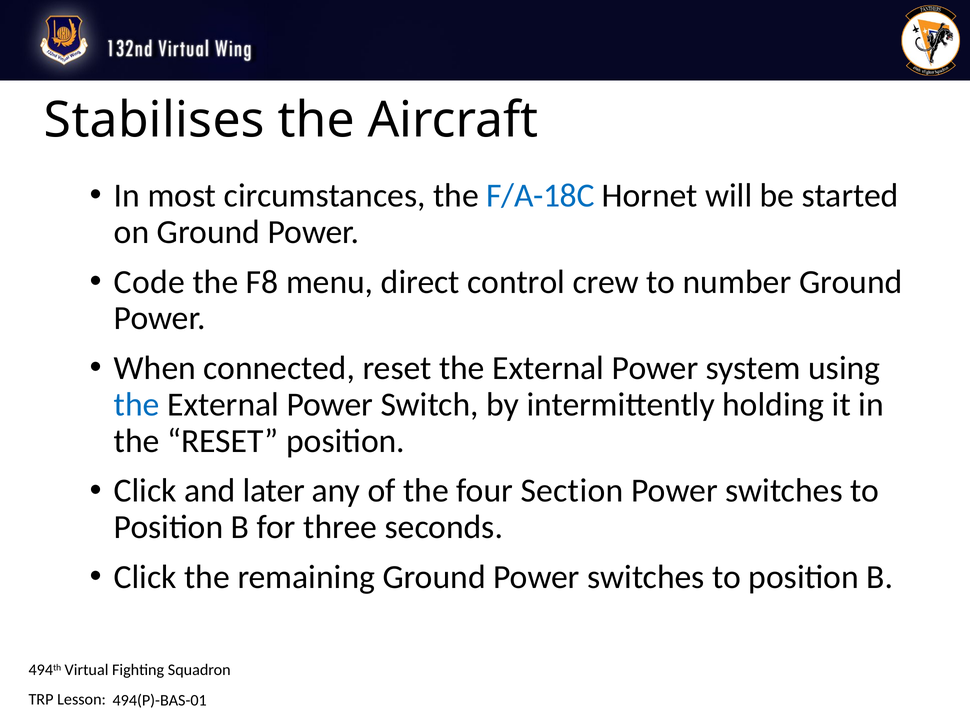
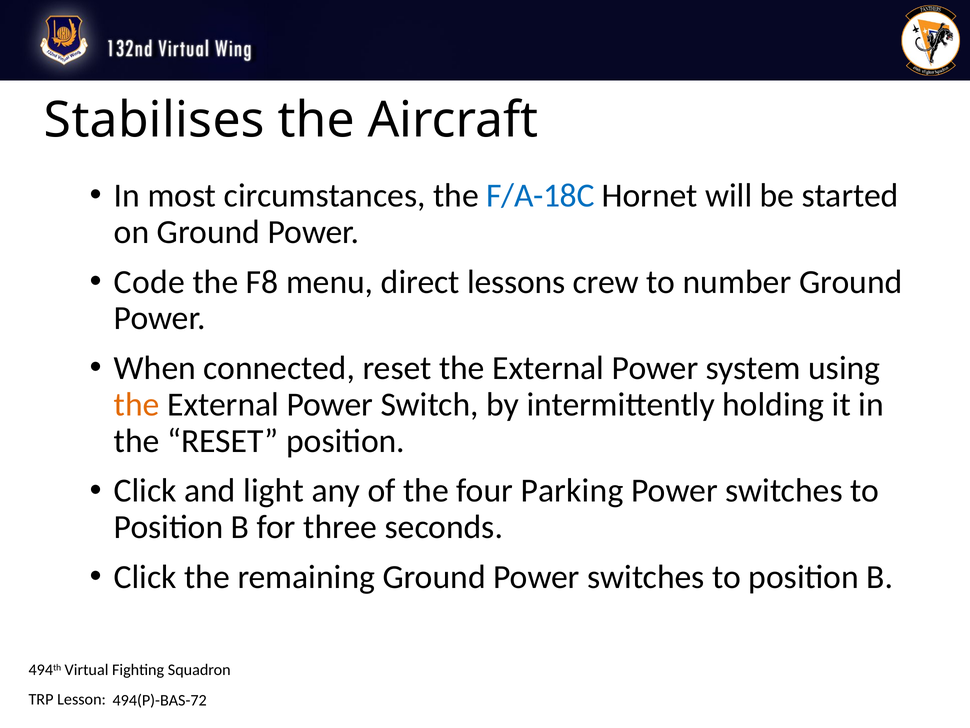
control: control -> lessons
the at (137, 404) colour: blue -> orange
later: later -> light
Section: Section -> Parking
494(P)-BAS-01: 494(P)-BAS-01 -> 494(P)-BAS-72
